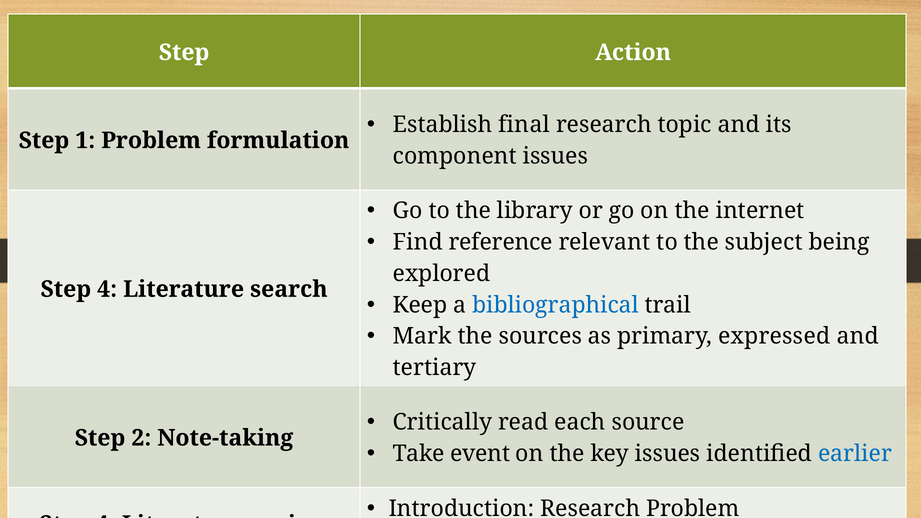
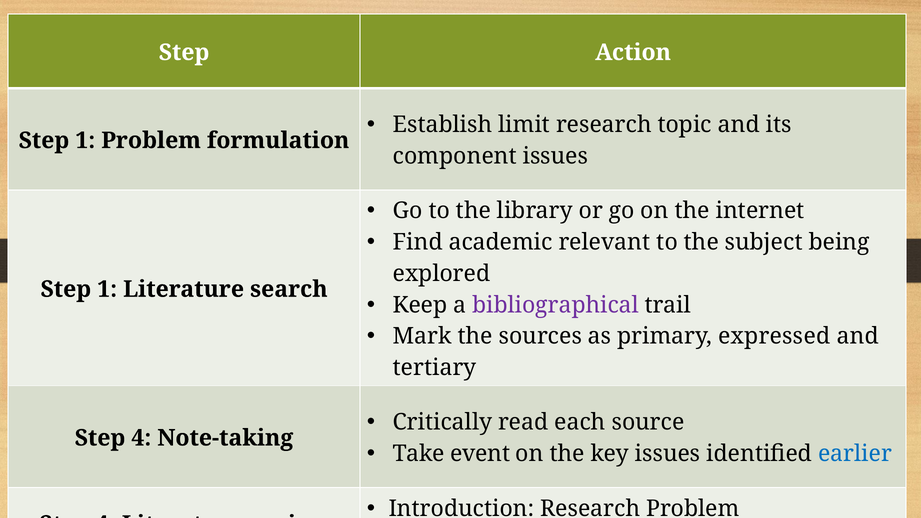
final: final -> limit
reference: reference -> academic
4 at (107, 289): 4 -> 1
bibliographical colour: blue -> purple
2 at (141, 438): 2 -> 4
